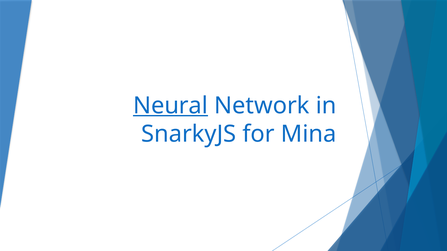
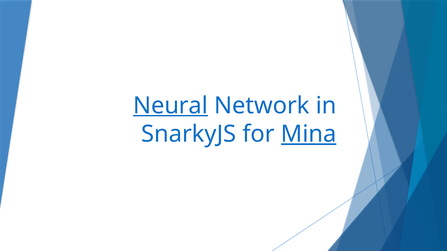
Mina underline: none -> present
